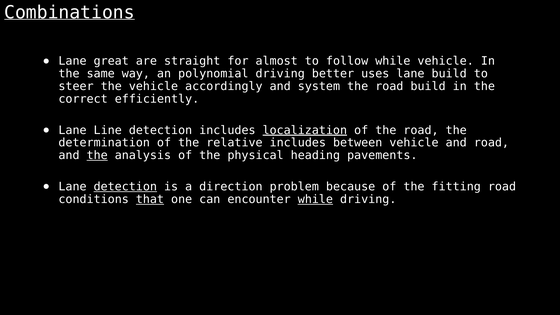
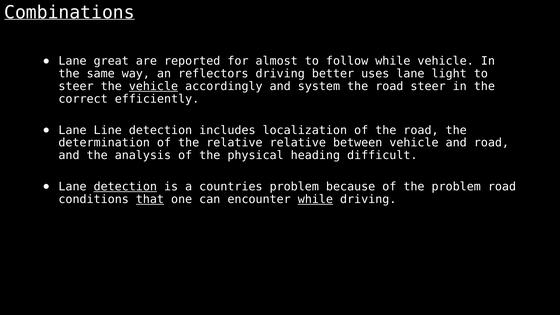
straight: straight -> reported
polynomial: polynomial -> reflectors
lane build: build -> light
vehicle at (153, 86) underline: none -> present
road build: build -> steer
localization underline: present -> none
relative includes: includes -> relative
the at (97, 155) underline: present -> none
pavements: pavements -> difficult
direction: direction -> countries
the fitting: fitting -> problem
